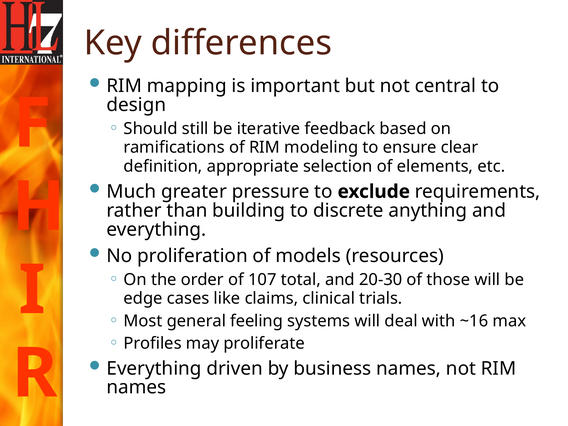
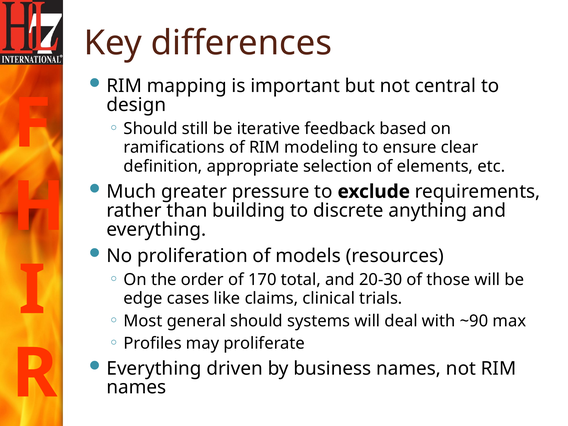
107: 107 -> 170
general feeling: feeling -> should
~16: ~16 -> ~90
